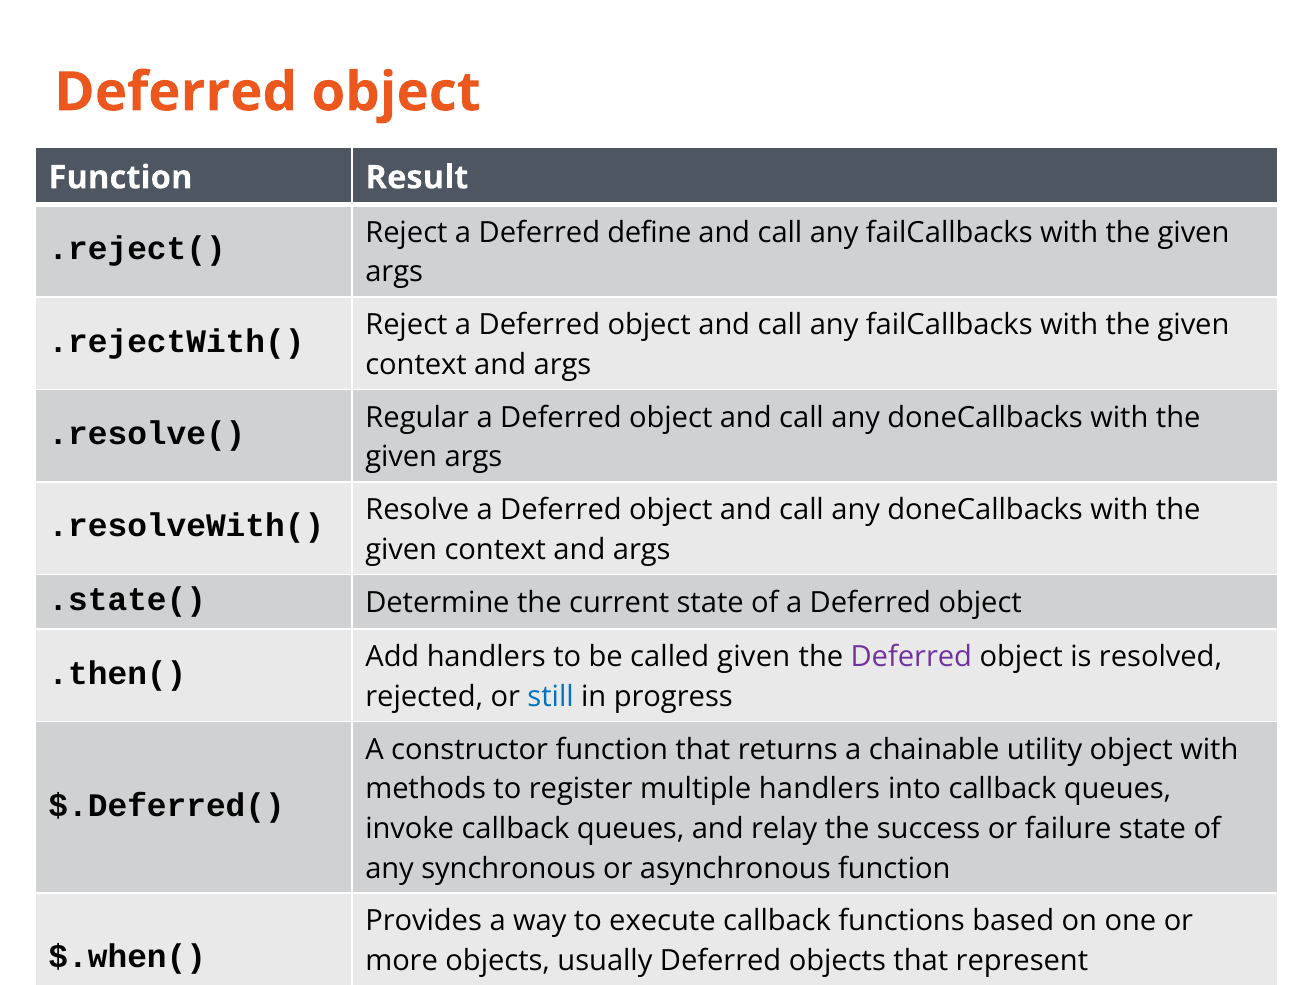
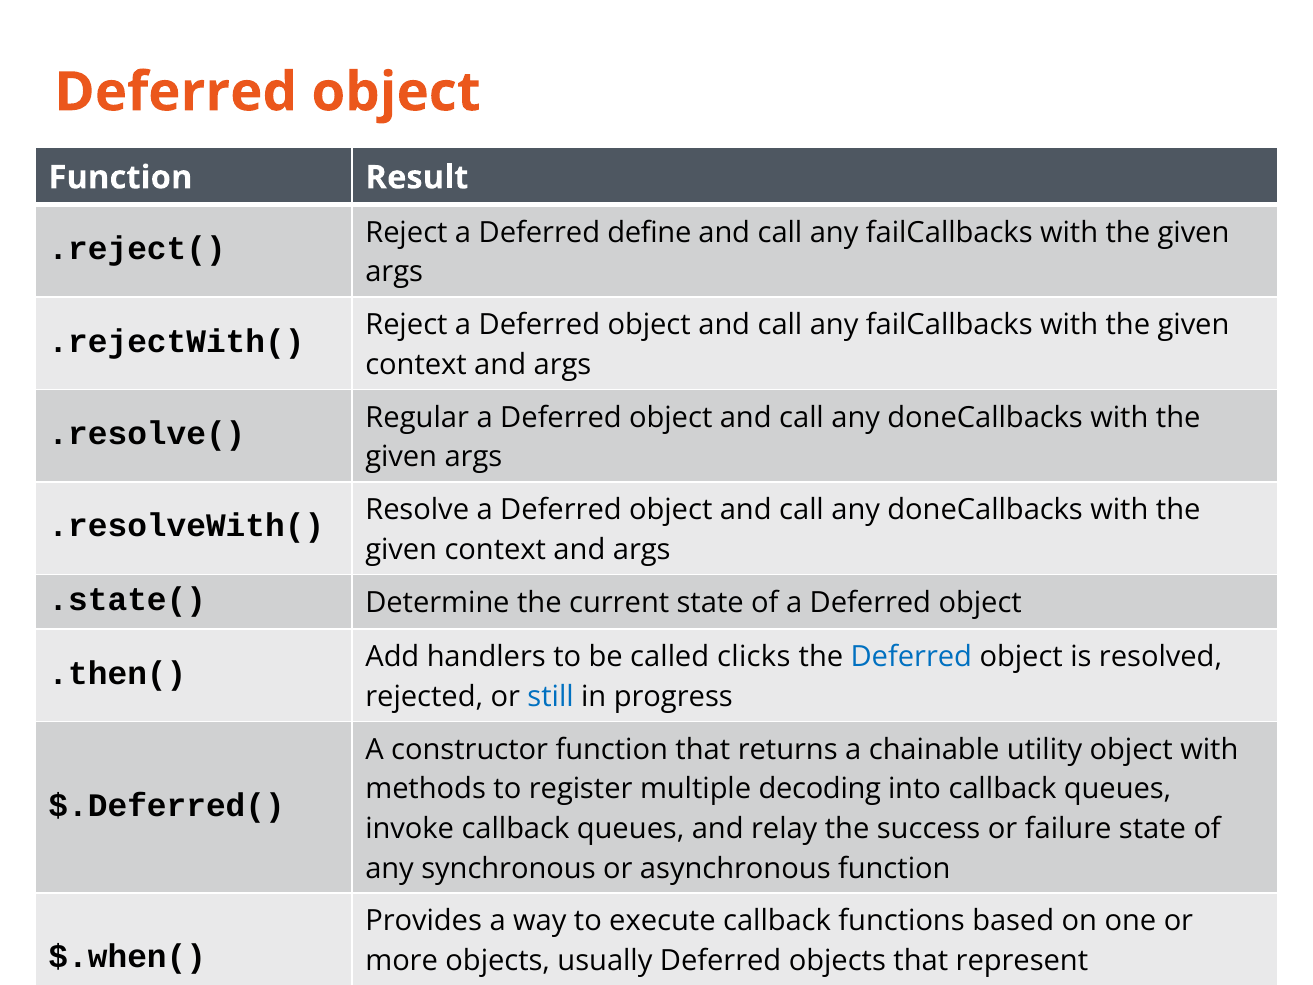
called given: given -> clicks
Deferred at (911, 657) colour: purple -> blue
multiple handlers: handlers -> decoding
